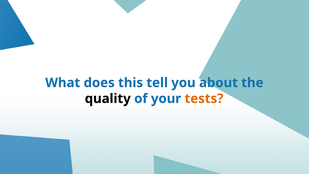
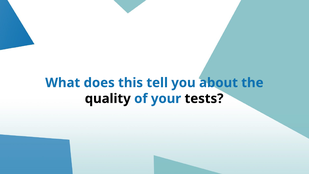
tests colour: orange -> black
